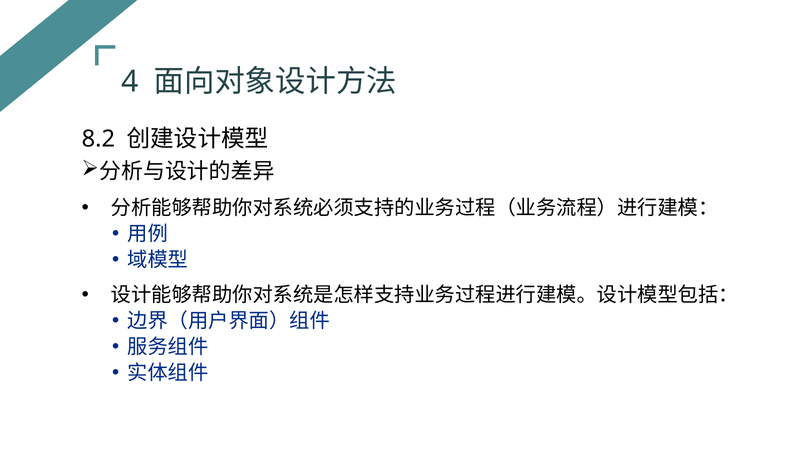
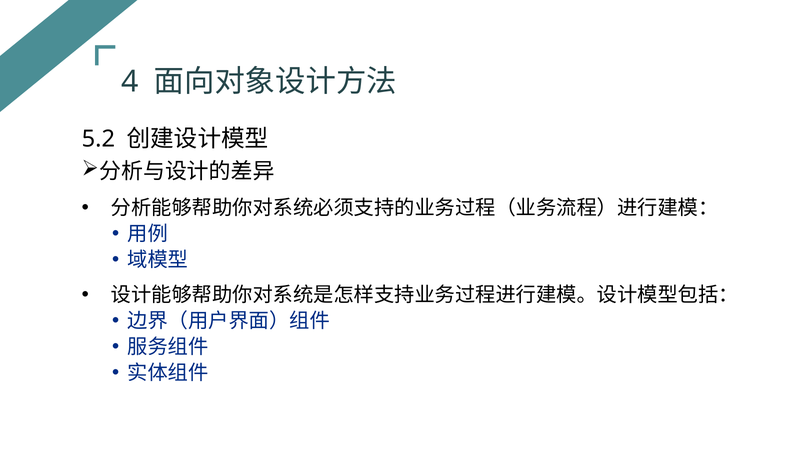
8.2: 8.2 -> 5.2
